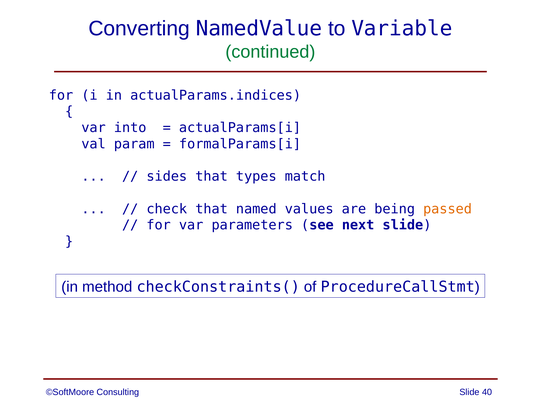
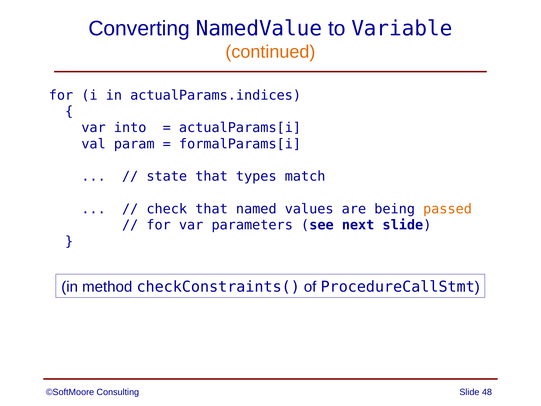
continued colour: green -> orange
sides: sides -> state
40: 40 -> 48
